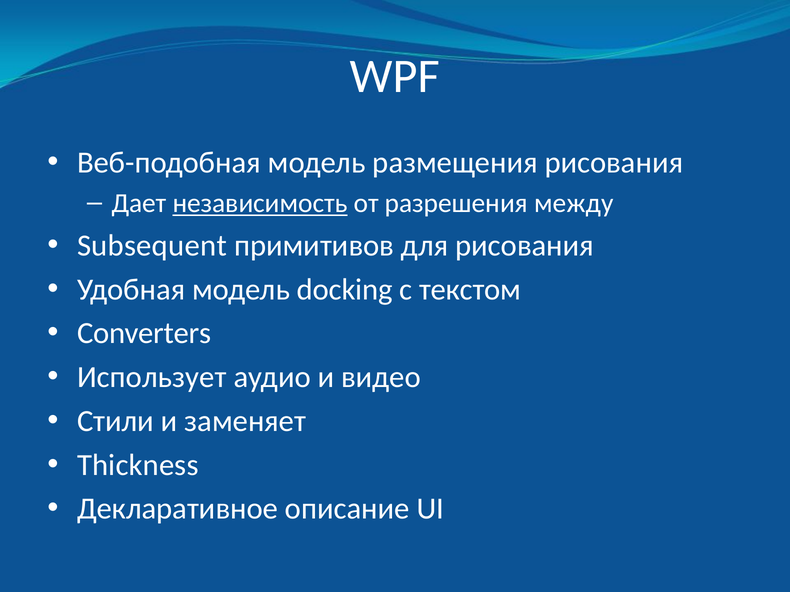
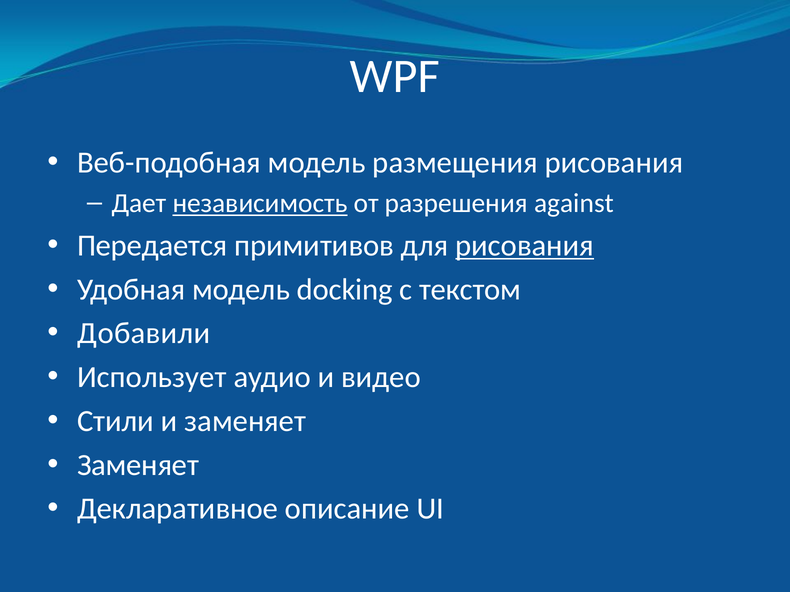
между: между -> against
Subsequent: Subsequent -> Передается
рисования at (525, 246) underline: none -> present
Converters: Converters -> Добавили
Thickness at (138, 465): Thickness -> Заменяет
